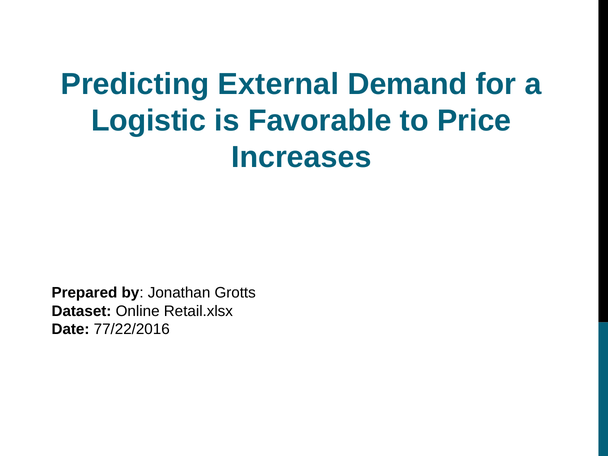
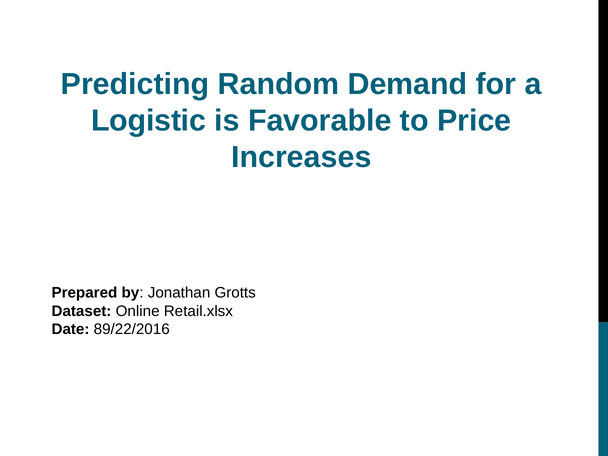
External: External -> Random
77/22/2016: 77/22/2016 -> 89/22/2016
